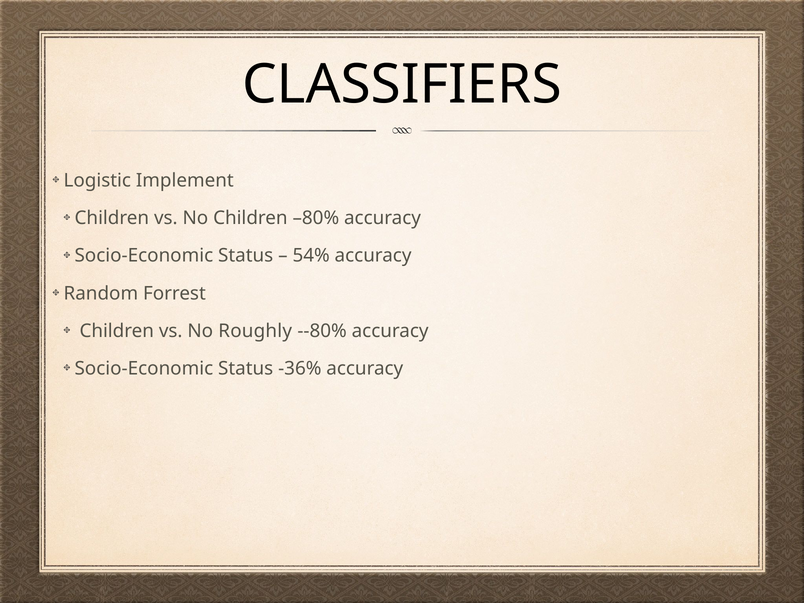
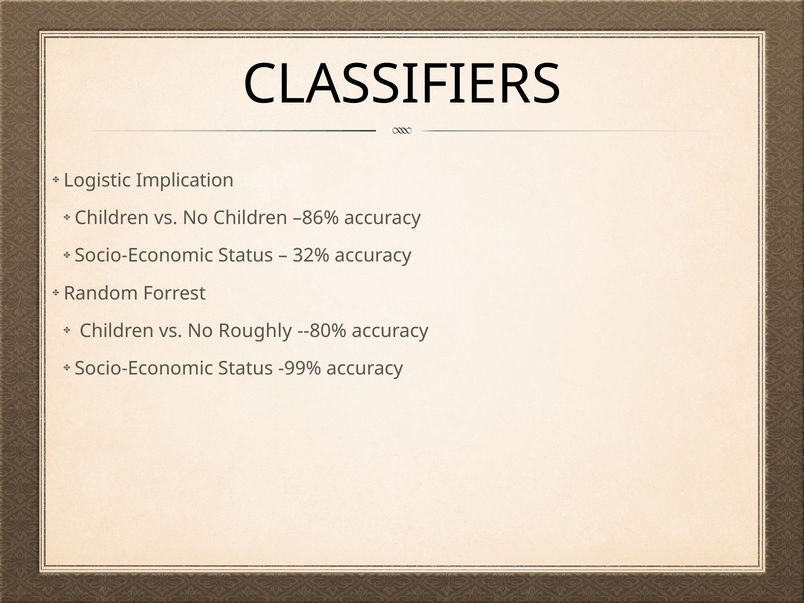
Implement: Implement -> Implication
–80%: –80% -> –86%
54%: 54% -> 32%
-36%: -36% -> -99%
